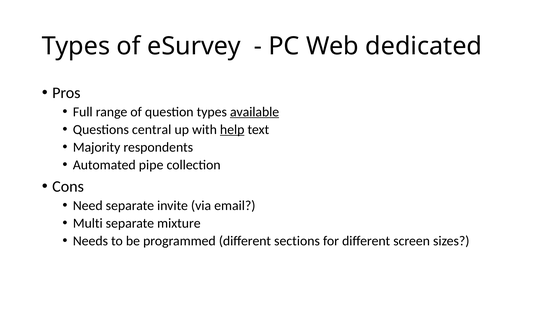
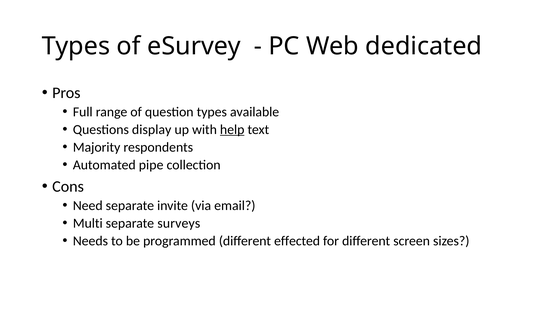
available underline: present -> none
central: central -> display
mixture: mixture -> surveys
sections: sections -> effected
